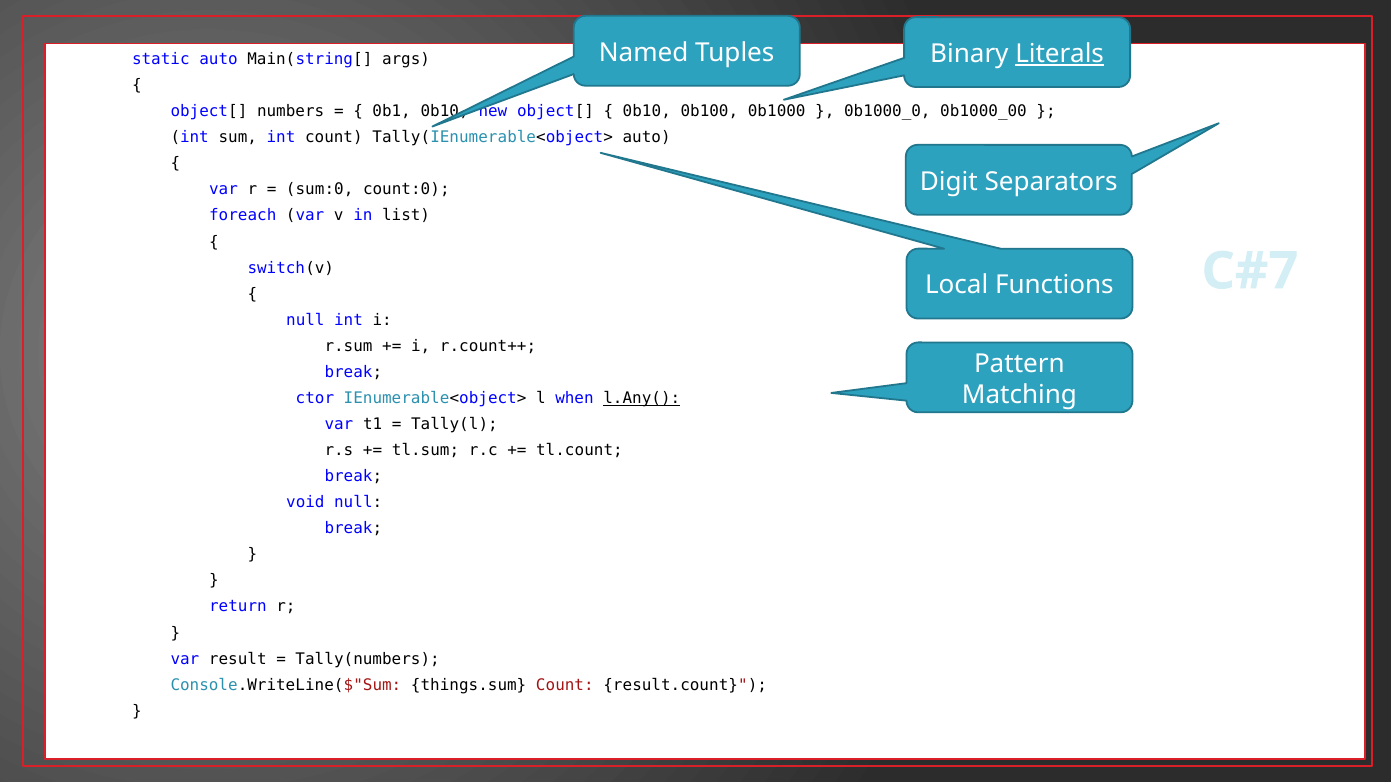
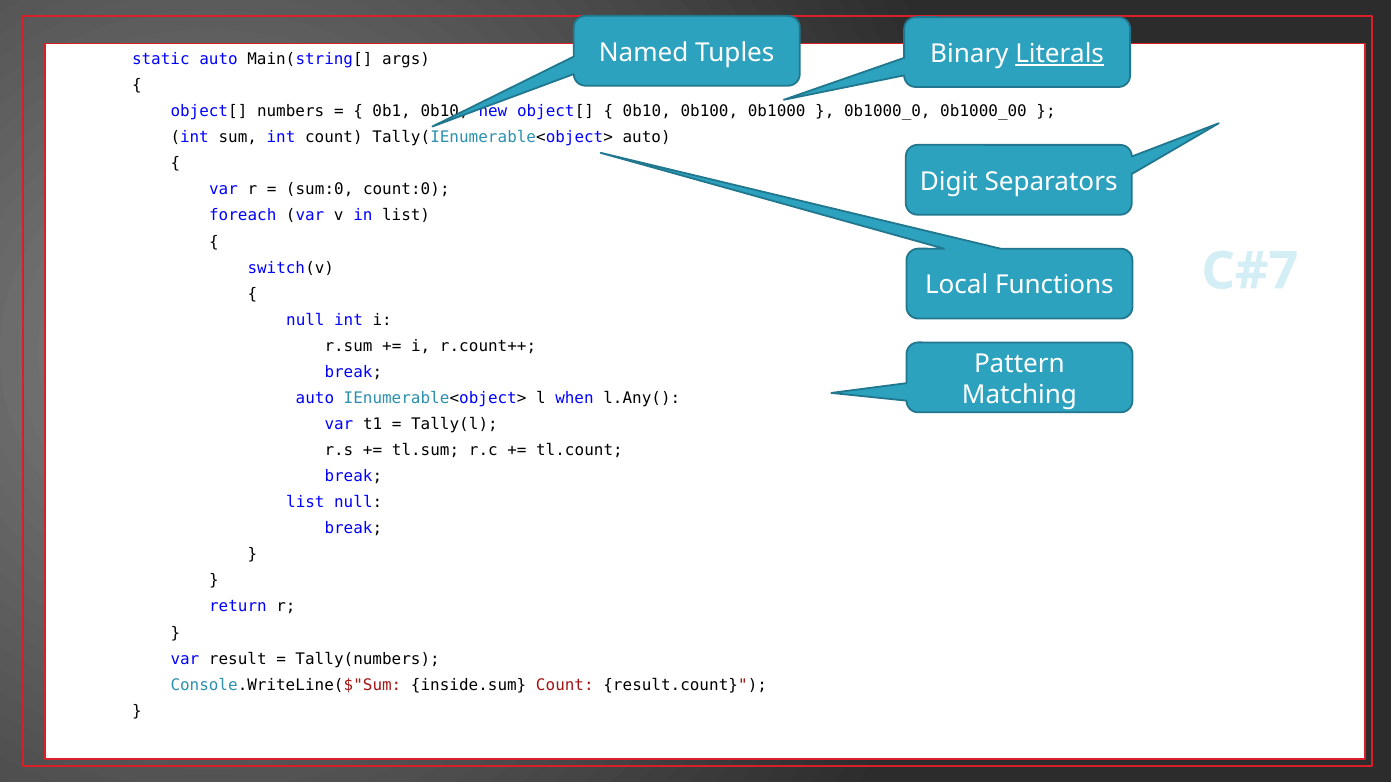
ctor at (315, 398): ctor -> auto
l.Any( underline: present -> none
void at (305, 503): void -> list
things.sum: things.sum -> inside.sum
